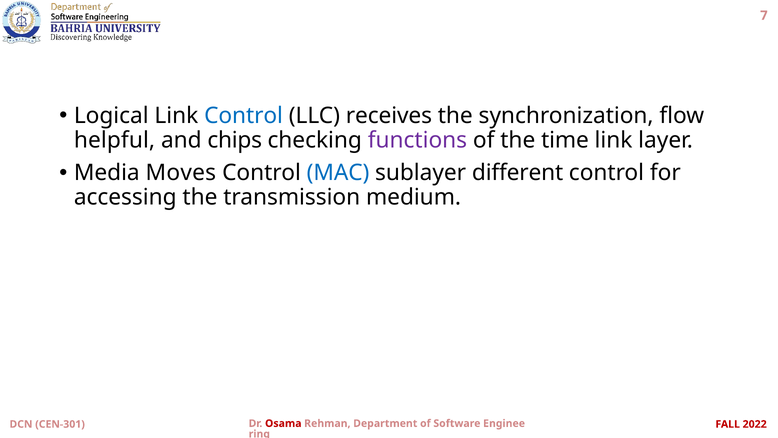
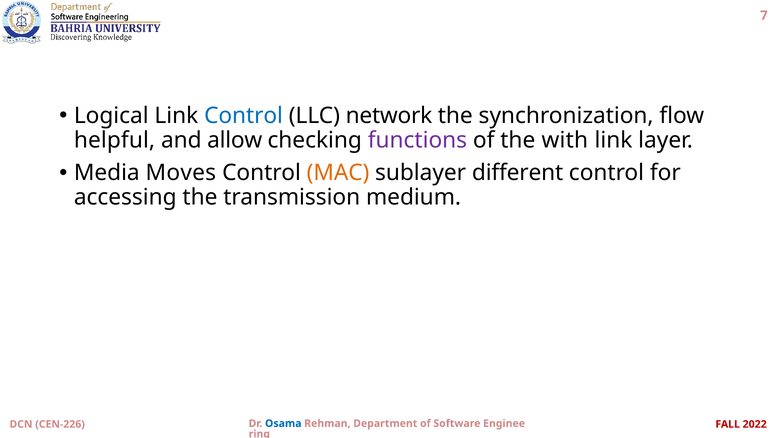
receives: receives -> network
chips: chips -> allow
time: time -> with
MAC colour: blue -> orange
Osama colour: red -> blue
CEN-301: CEN-301 -> CEN-226
